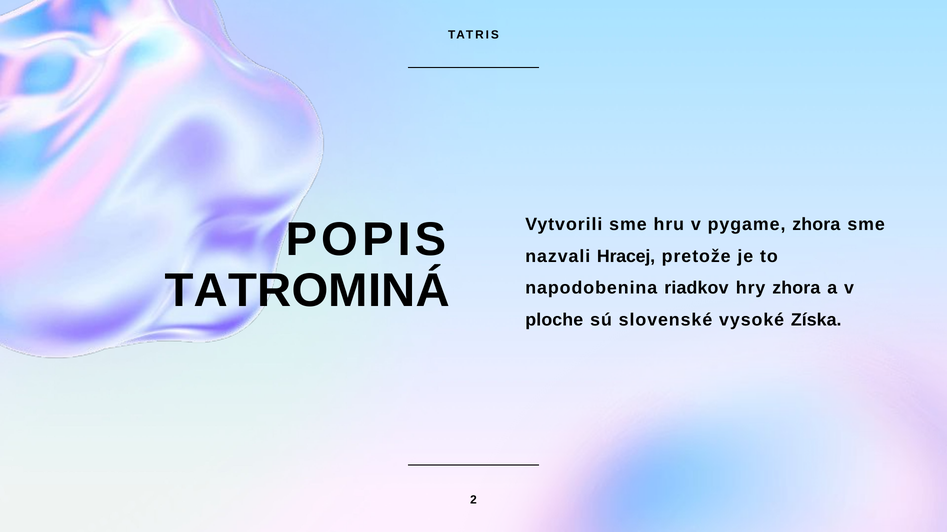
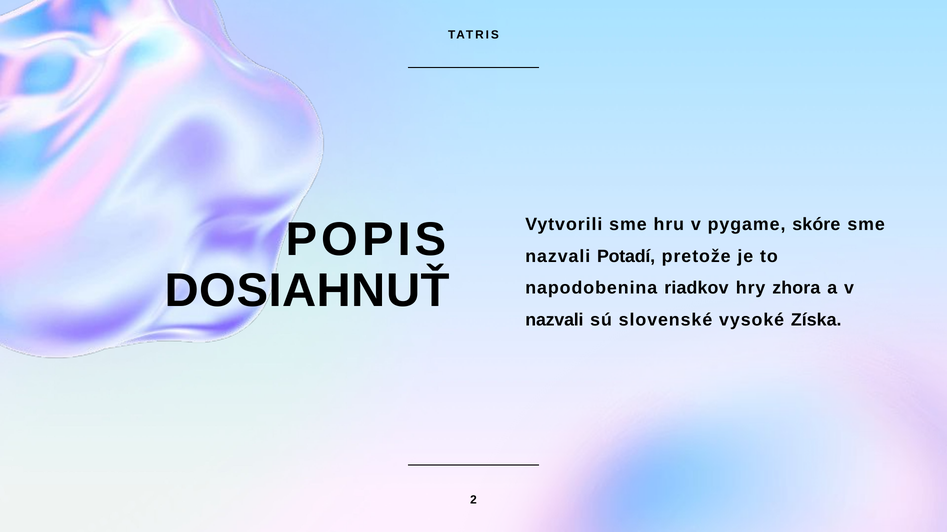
pygame zhora: zhora -> skóre
Hracej: Hracej -> Potadí
TATROMINÁ: TATROMINÁ -> DOSIAHNUŤ
ploche at (554, 320): ploche -> nazvali
